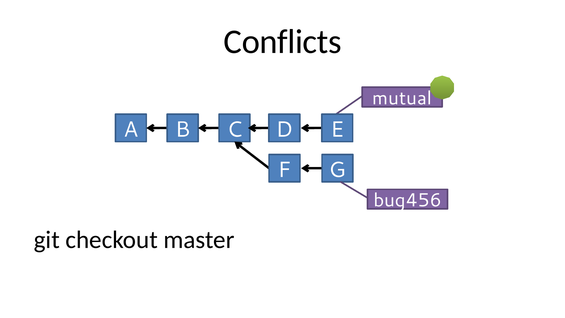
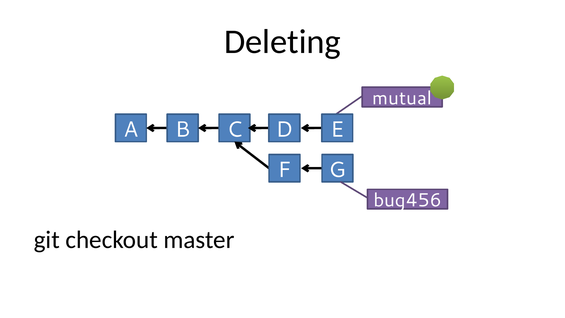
Conflicts: Conflicts -> Deleting
